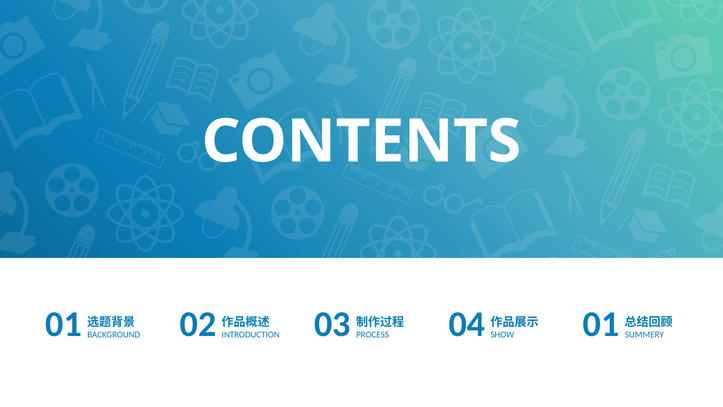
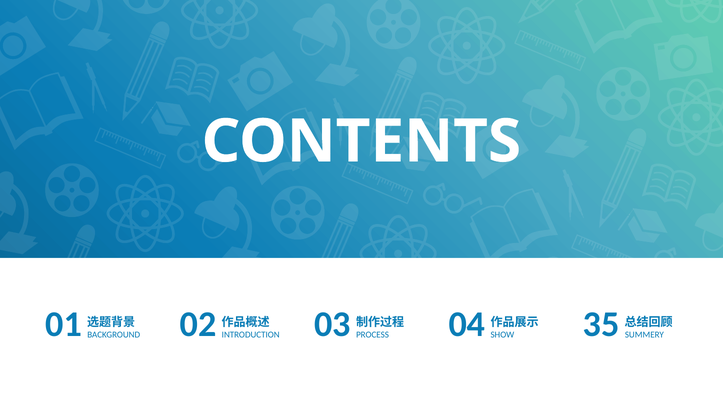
SHOW 01: 01 -> 35
